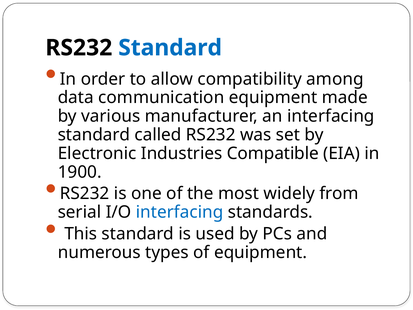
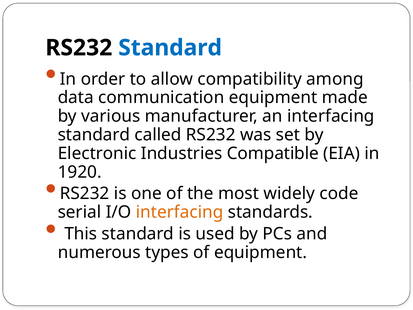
1900: 1900 -> 1920
from: from -> code
interfacing at (180, 212) colour: blue -> orange
